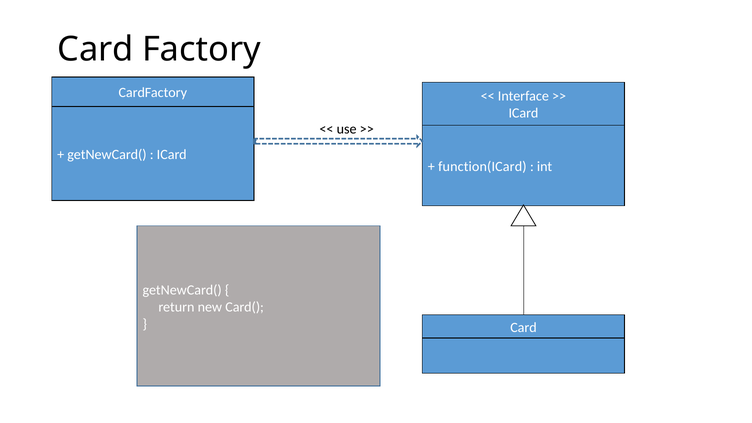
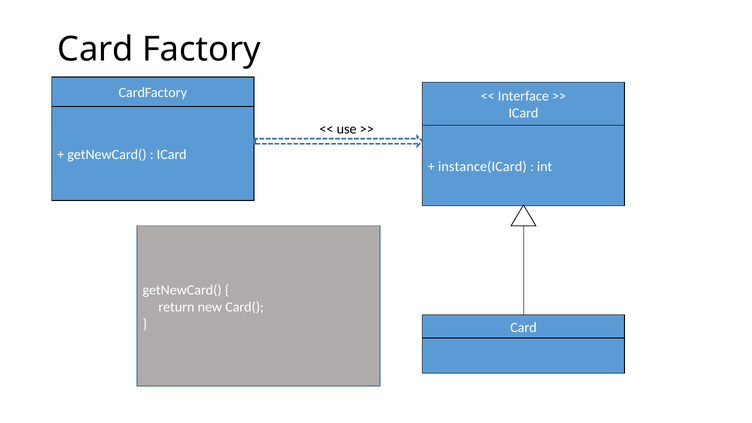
function(ICard: function(ICard -> instance(ICard
